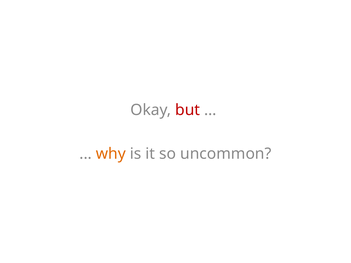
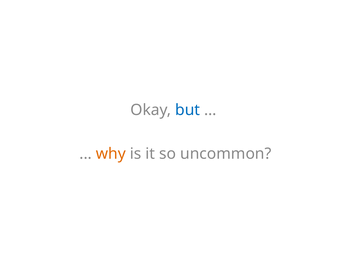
but colour: red -> blue
